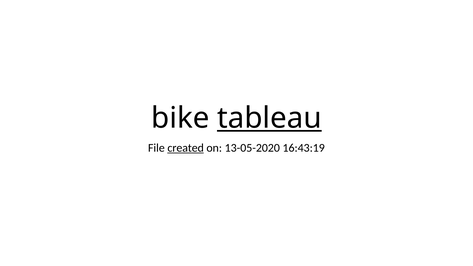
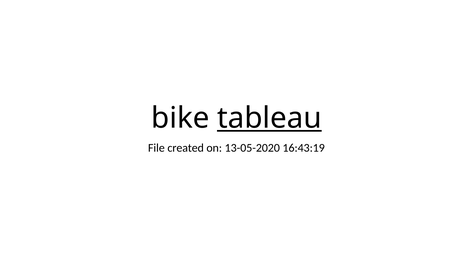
created underline: present -> none
